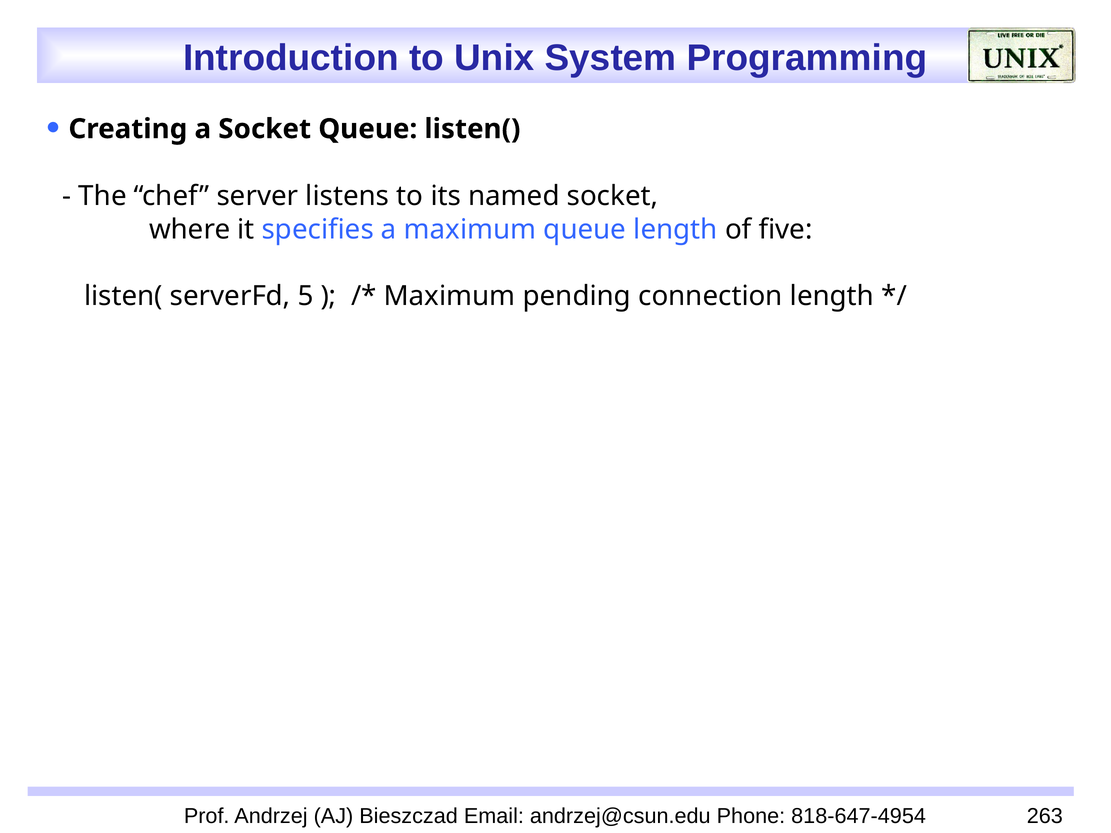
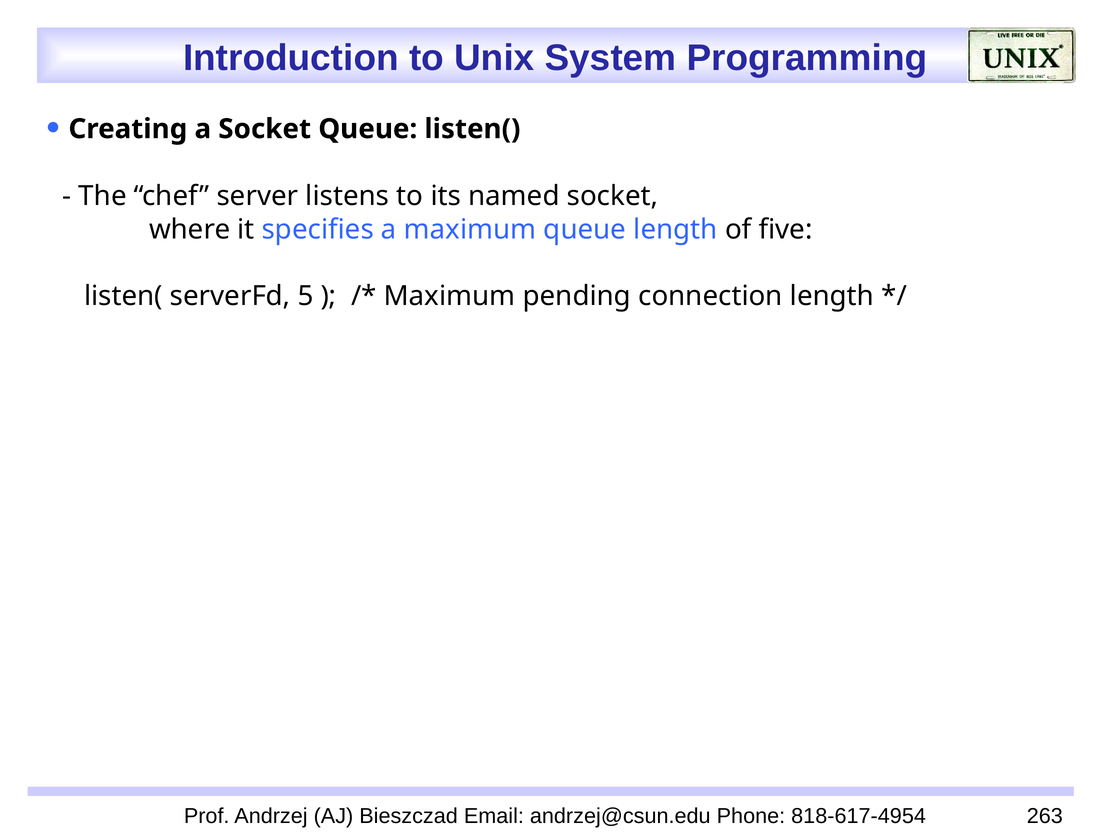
818-647-4954: 818-647-4954 -> 818-617-4954
